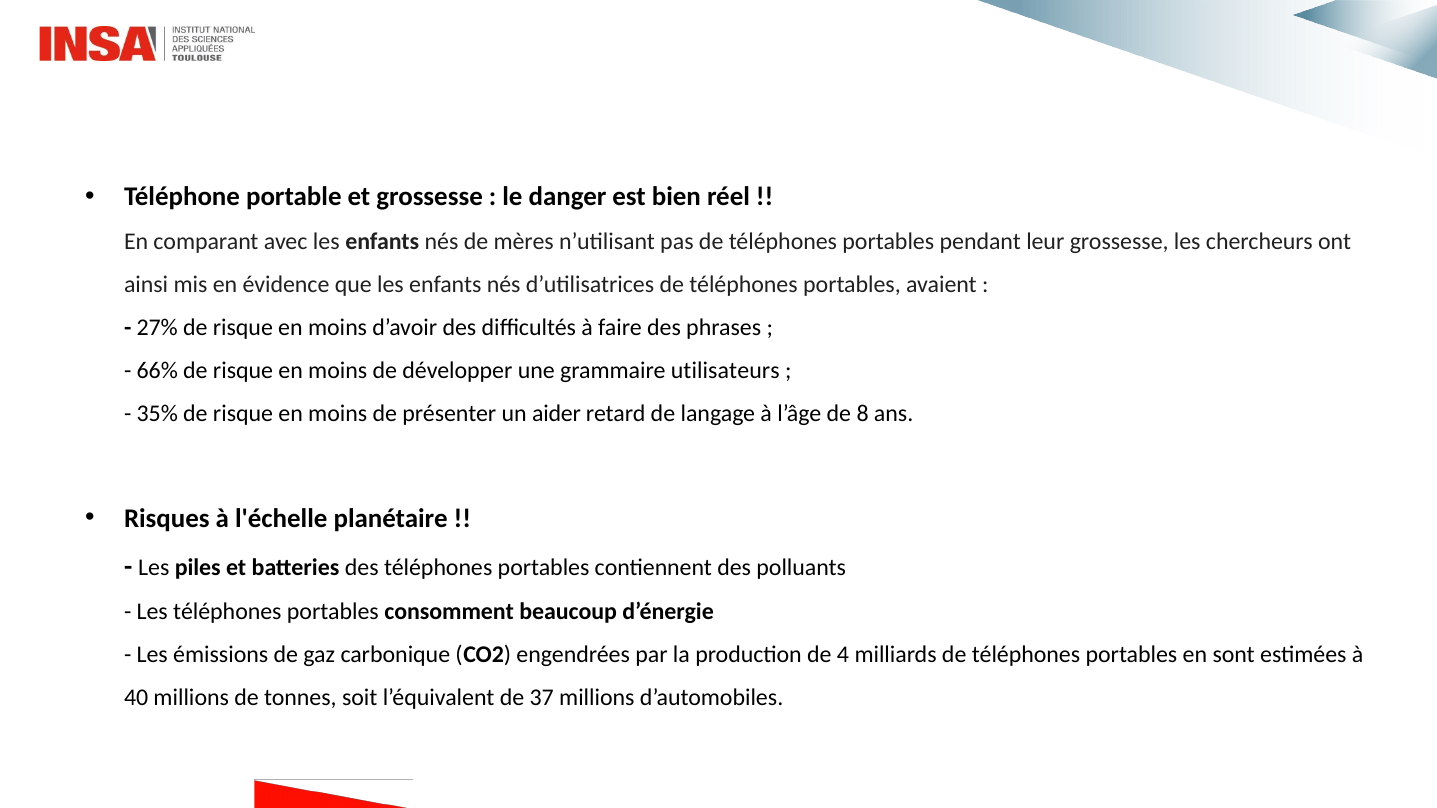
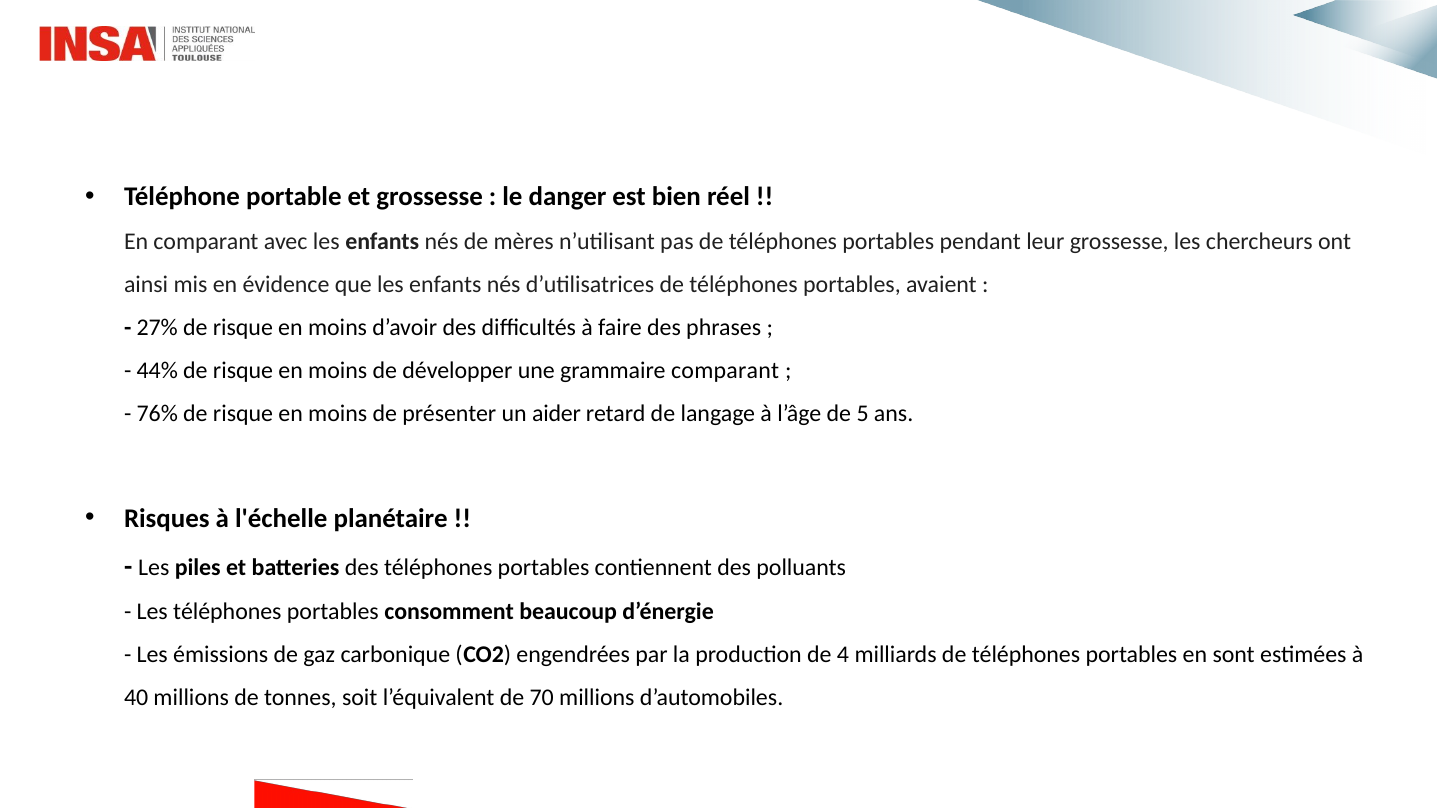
66%: 66% -> 44%
grammaire utilisateurs: utilisateurs -> comparant
35%: 35% -> 76%
8: 8 -> 5
37: 37 -> 70
